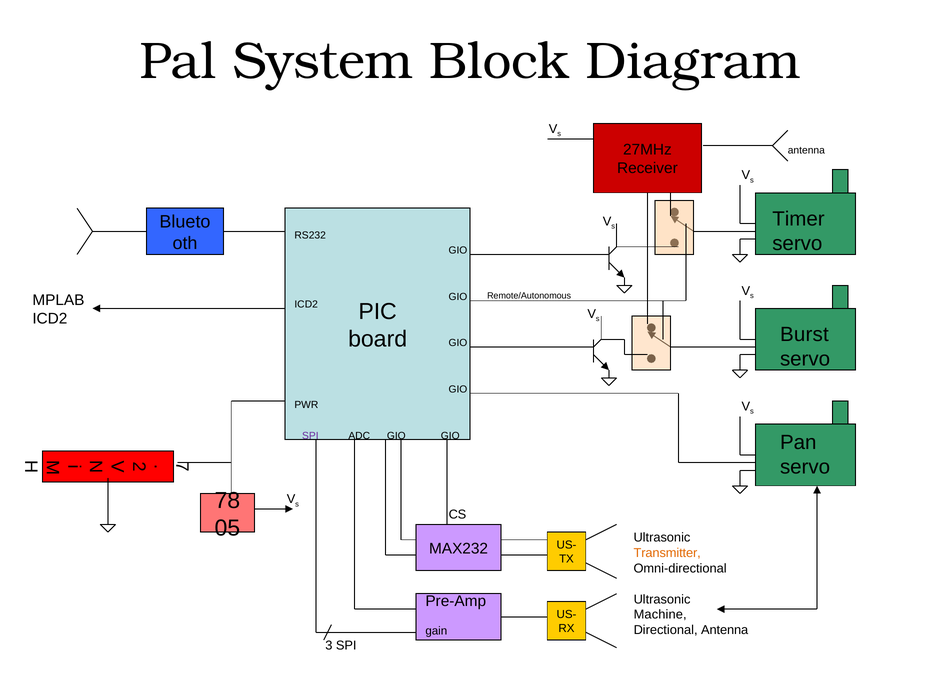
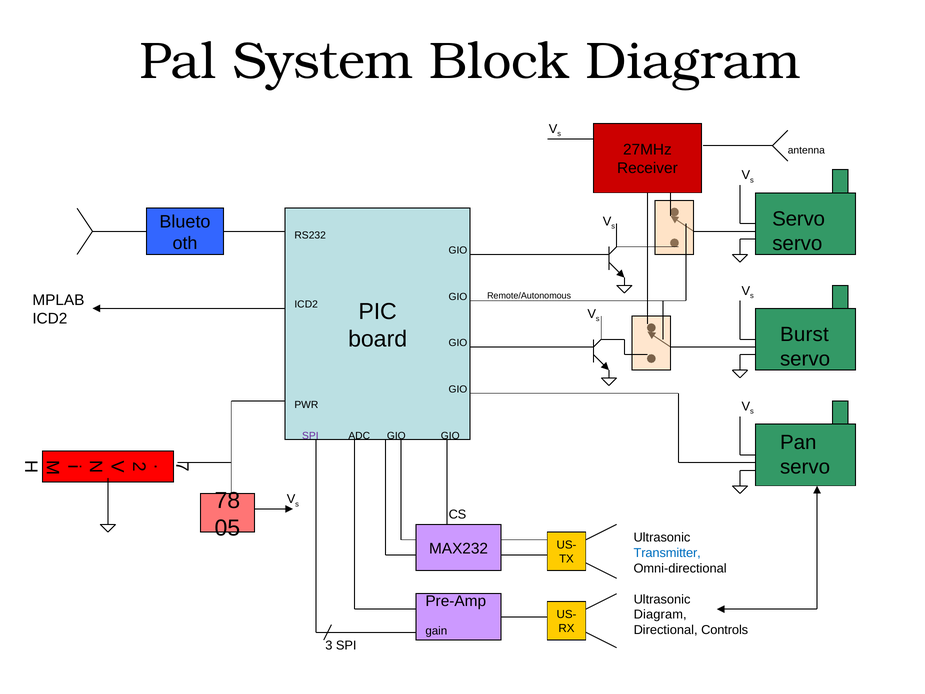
Timer at (799, 219): Timer -> Servo
Transmitter colour: orange -> blue
Machine at (660, 614): Machine -> Diagram
Directional Antenna: Antenna -> Controls
